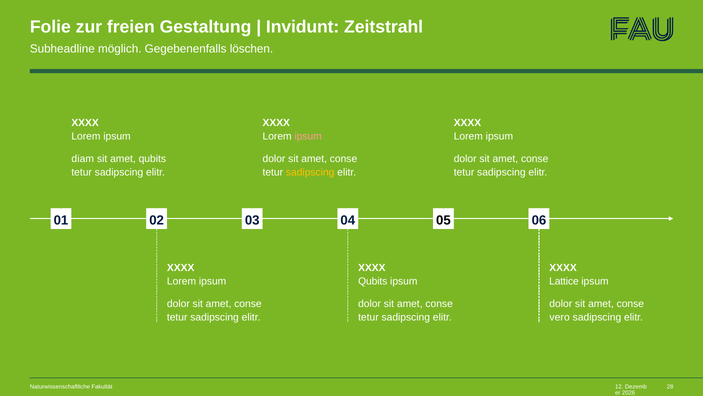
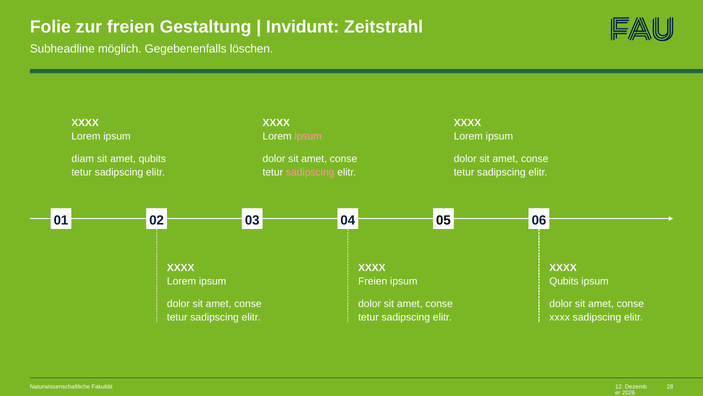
sadipscing at (310, 172) colour: yellow -> pink
Qubits at (373, 281): Qubits -> Freien
Lattice at (564, 281): Lattice -> Qubits
vero at (560, 317): vero -> xxxx
